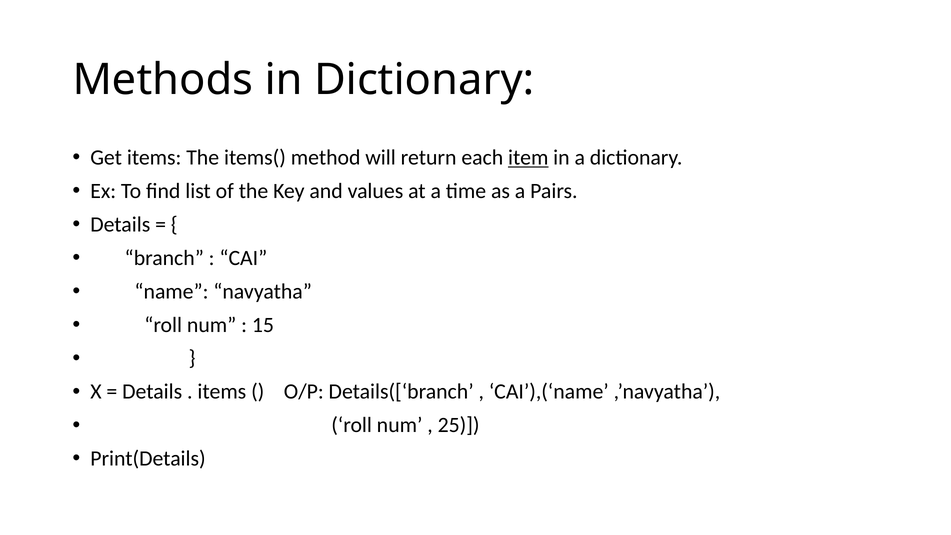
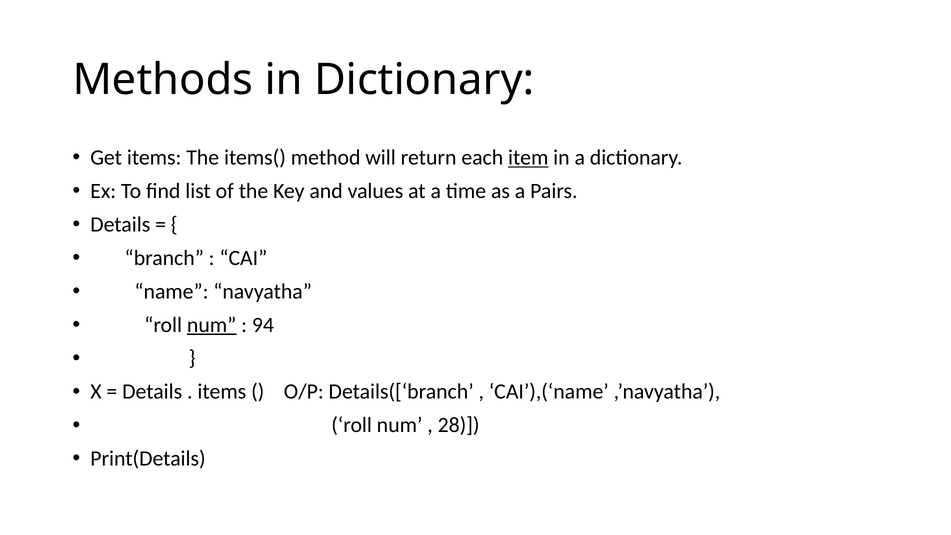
num at (212, 325) underline: none -> present
15: 15 -> 94
25: 25 -> 28
